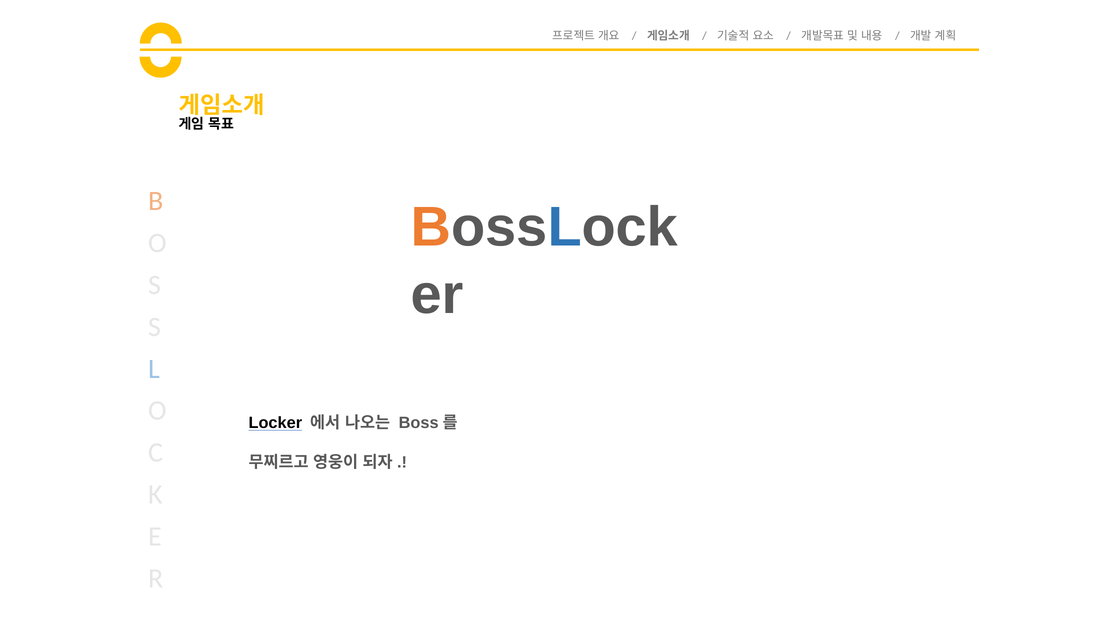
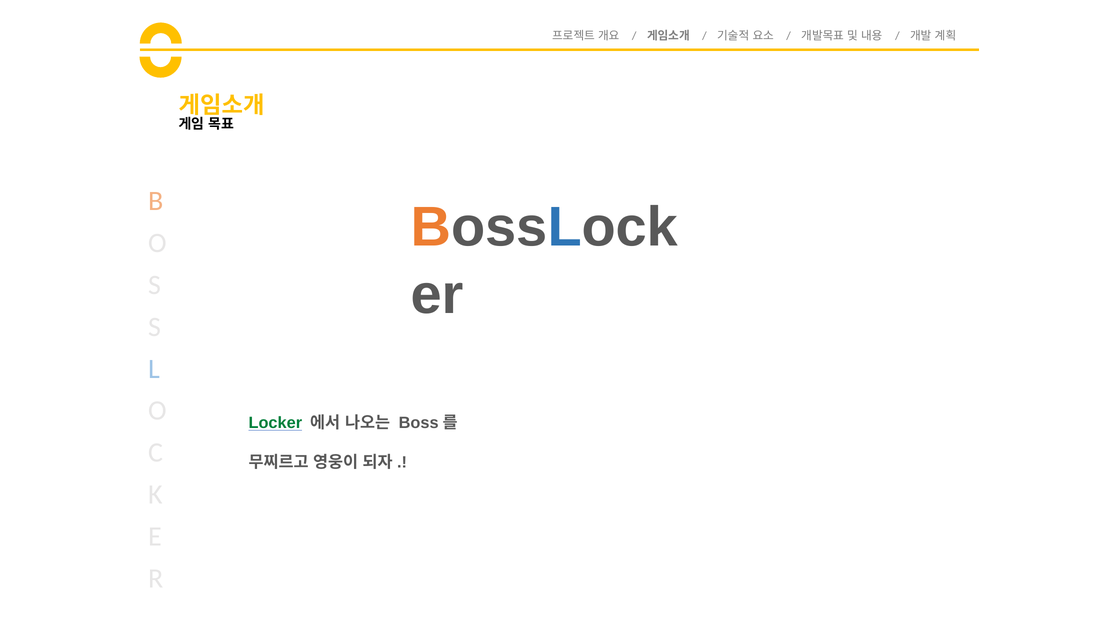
Locker colour: black -> green
